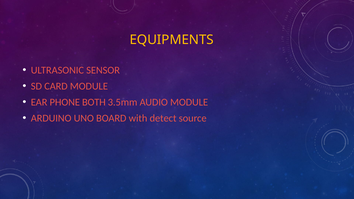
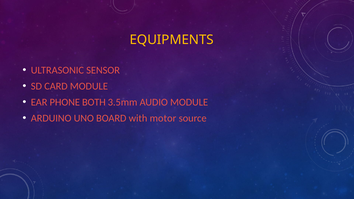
detect: detect -> motor
